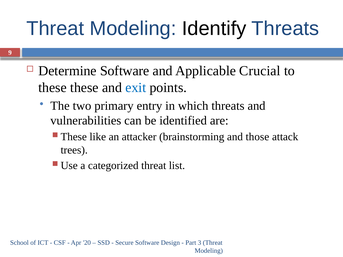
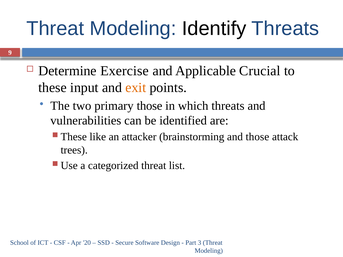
Determine Software: Software -> Exercise
these these: these -> input
exit colour: blue -> orange
primary entry: entry -> those
